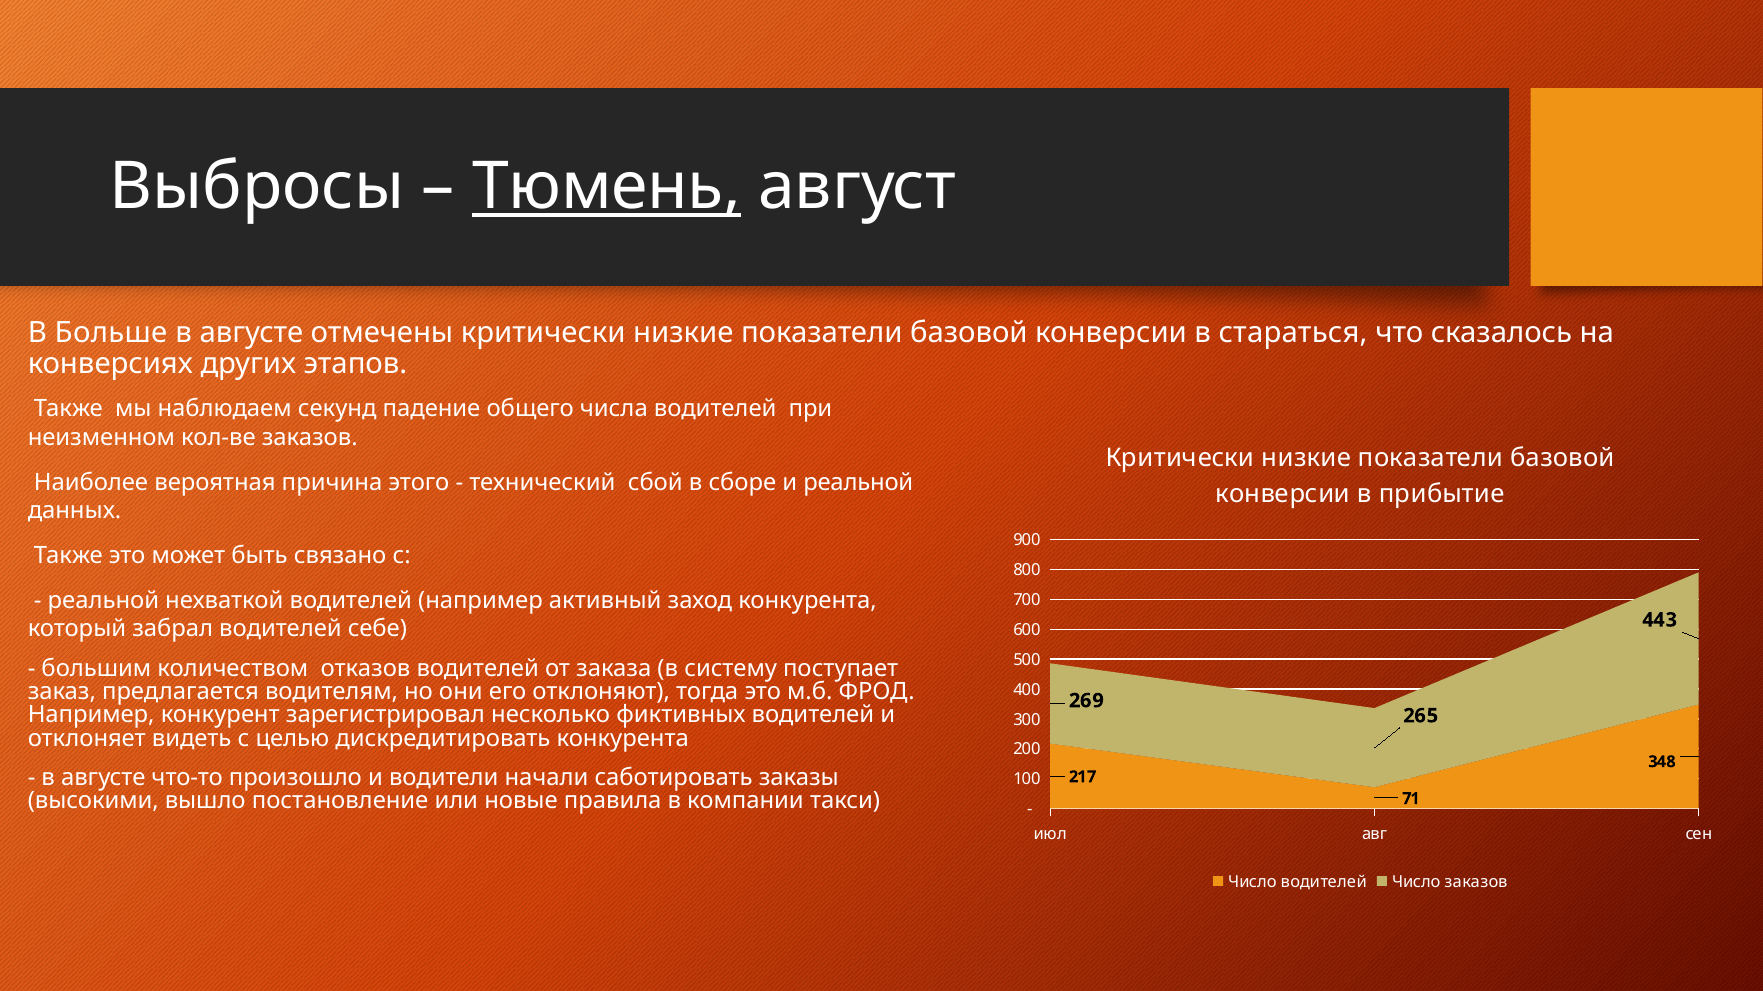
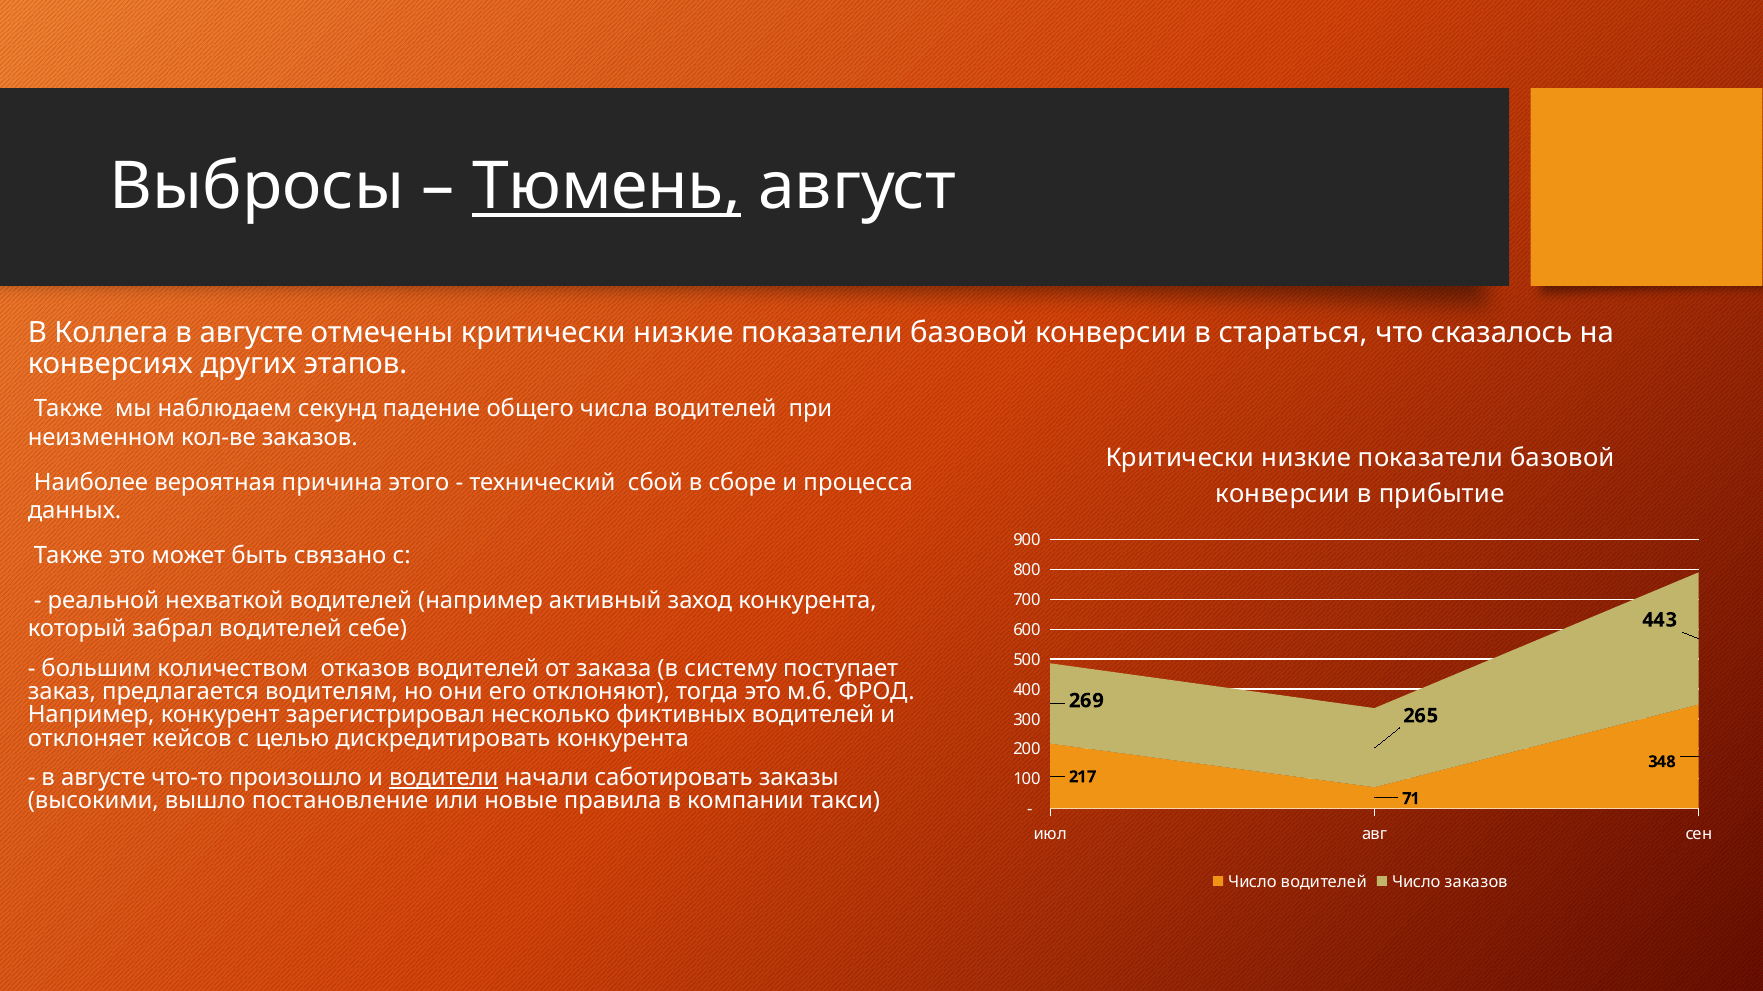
Больше: Больше -> Коллега
и реальной: реальной -> процесса
видеть: видеть -> кейсов
водители underline: none -> present
